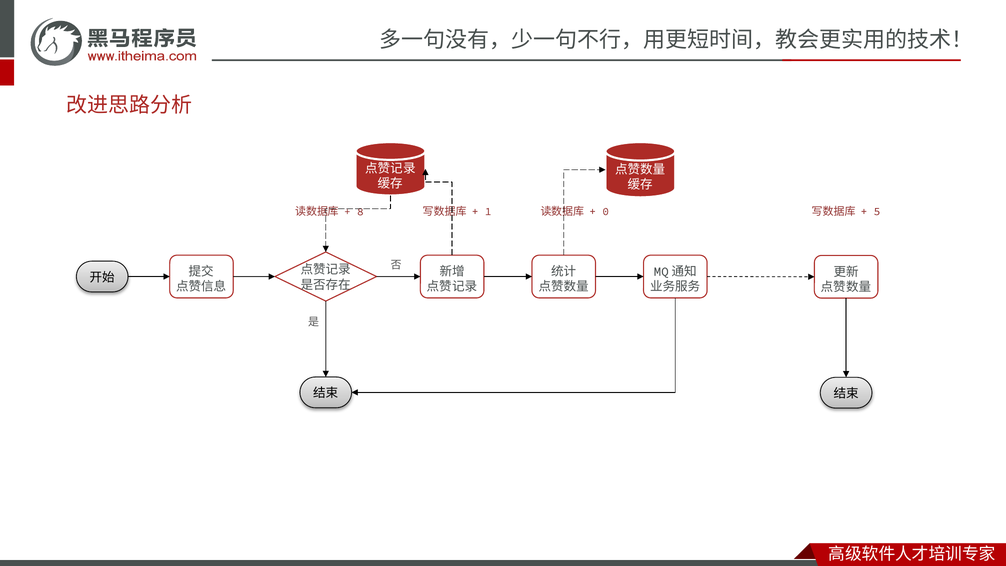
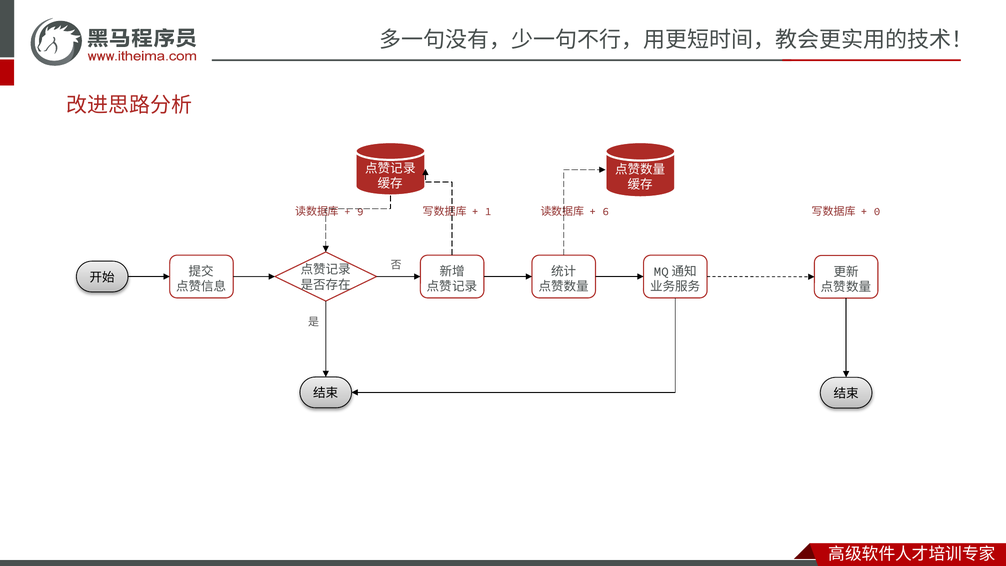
0: 0 -> 6
5: 5 -> 0
8: 8 -> 9
